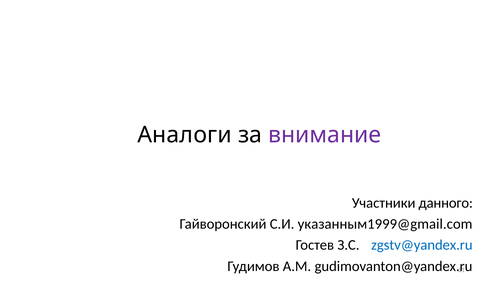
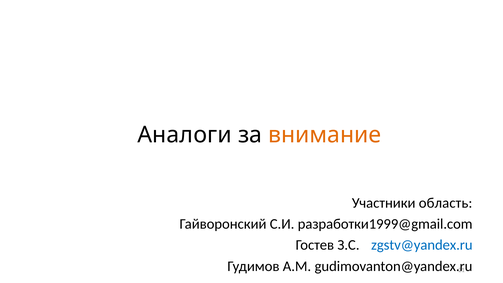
внимание colour: purple -> orange
данного: данного -> область
указанным1999@gmail.com: указанным1999@gmail.com -> разработки1999@gmail.com
